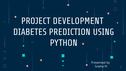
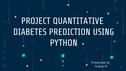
DEVELOPMENT: DEVELOPMENT -> QUANTITATIVE
